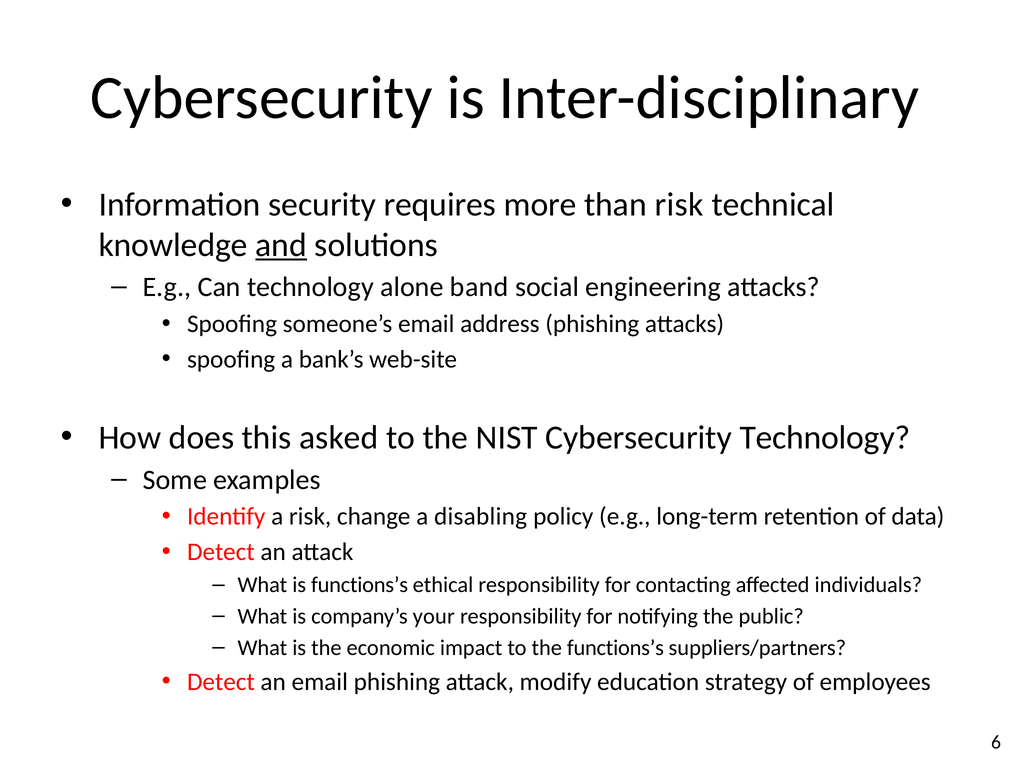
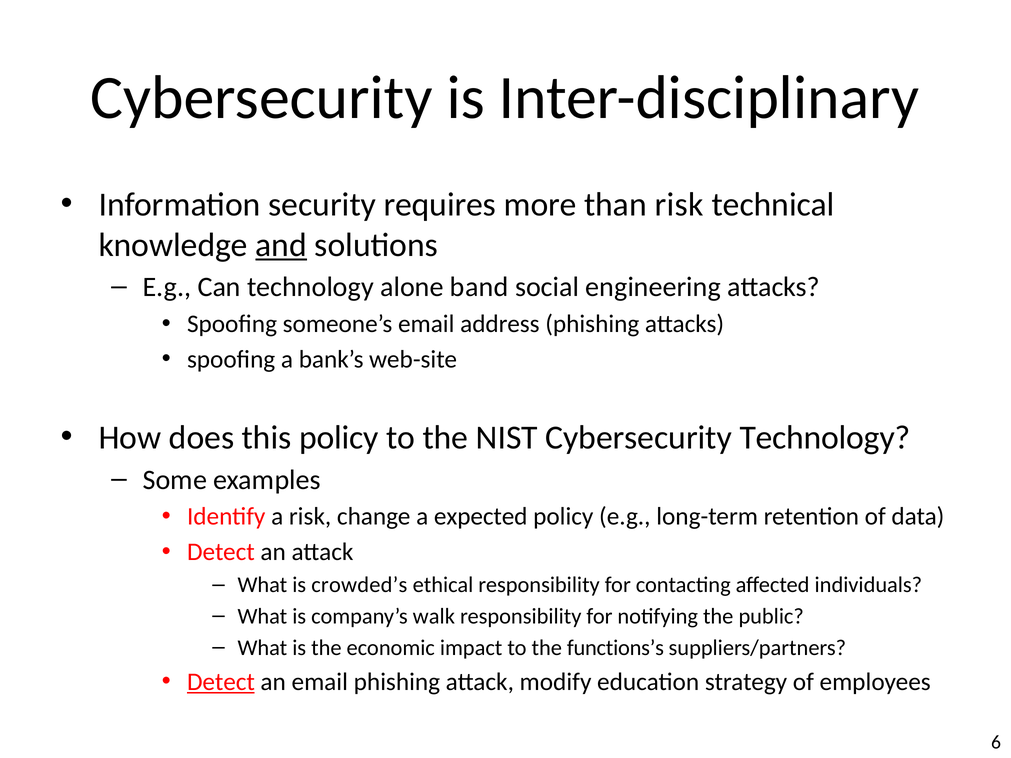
this asked: asked -> policy
disabling: disabling -> expected
is functions’s: functions’s -> crowded’s
your: your -> walk
Detect at (221, 682) underline: none -> present
